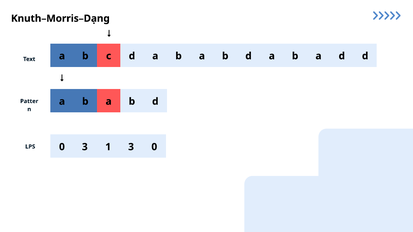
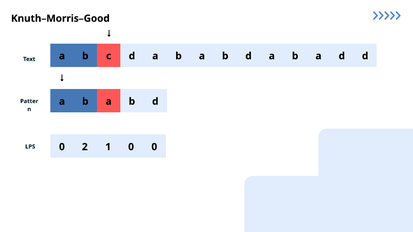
Knuth–Morris–Dạng: Knuth–Morris–Dạng -> Knuth–Morris–Good
LPS 3: 3 -> 2
1 3: 3 -> 0
